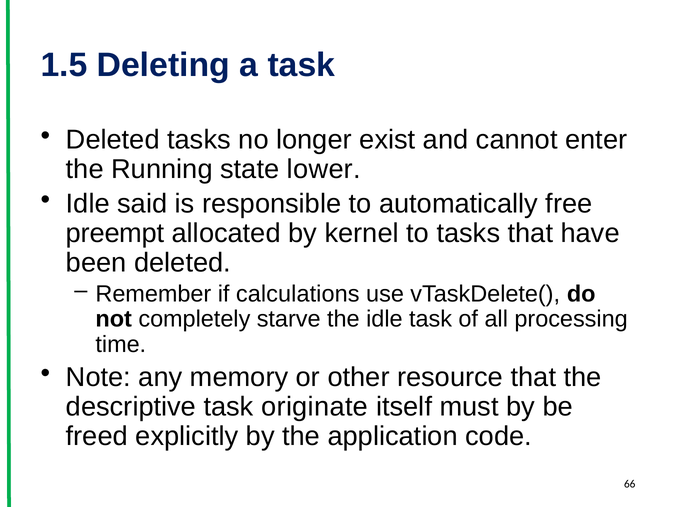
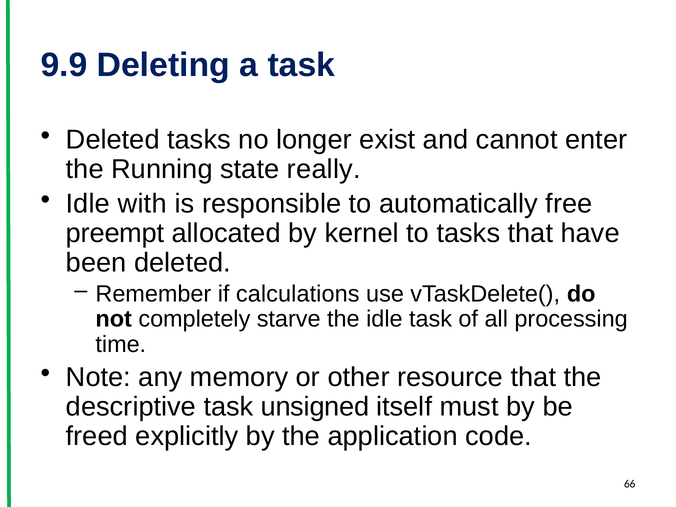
1.5: 1.5 -> 9.9
lower: lower -> really
said: said -> with
originate: originate -> unsigned
